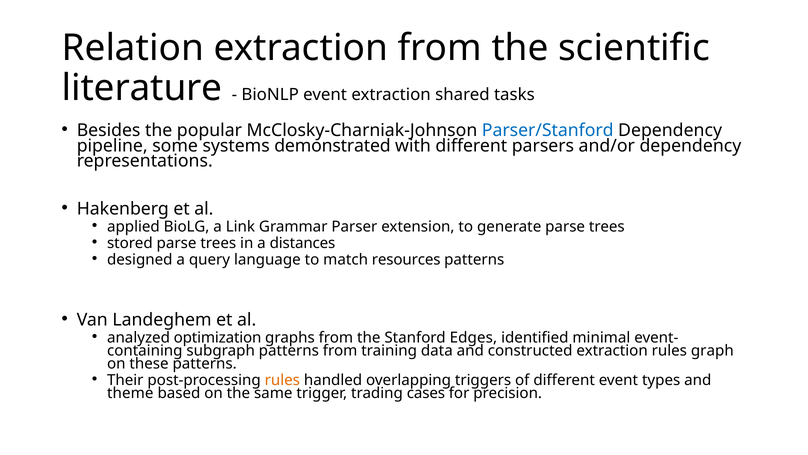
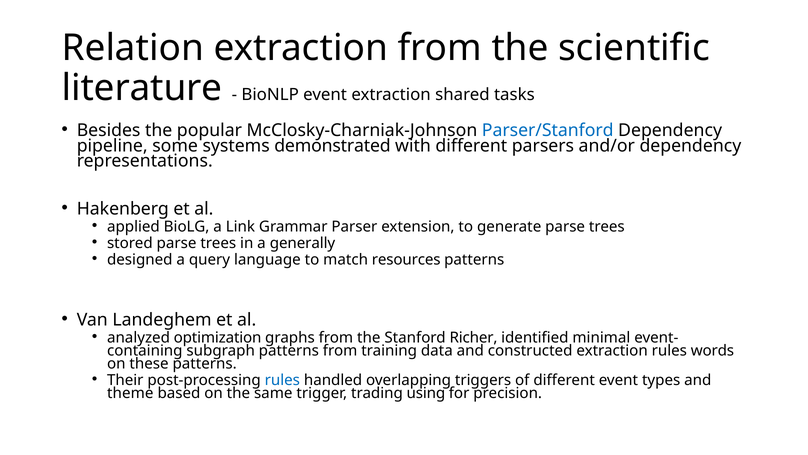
distances: distances -> generally
Edges: Edges -> Richer
graph: graph -> words
rules at (282, 380) colour: orange -> blue
cases: cases -> using
